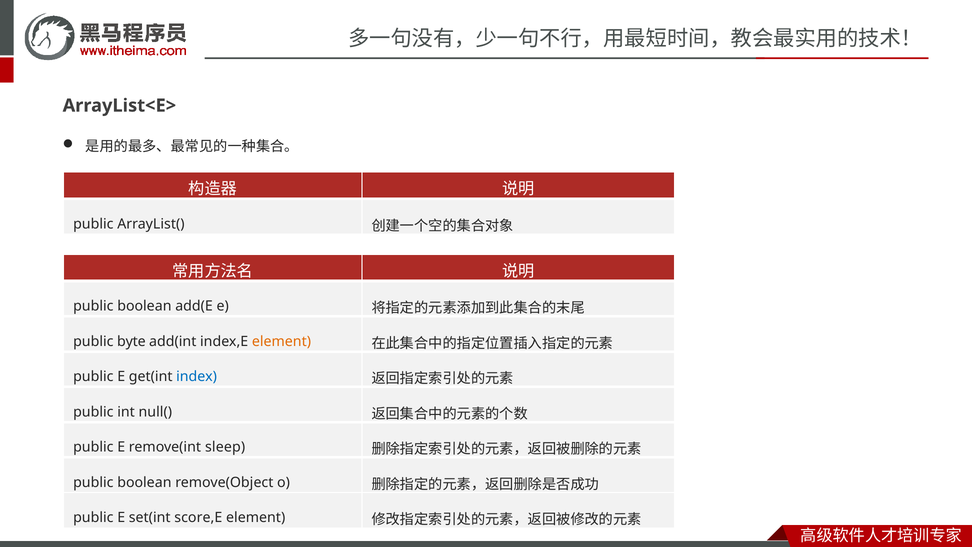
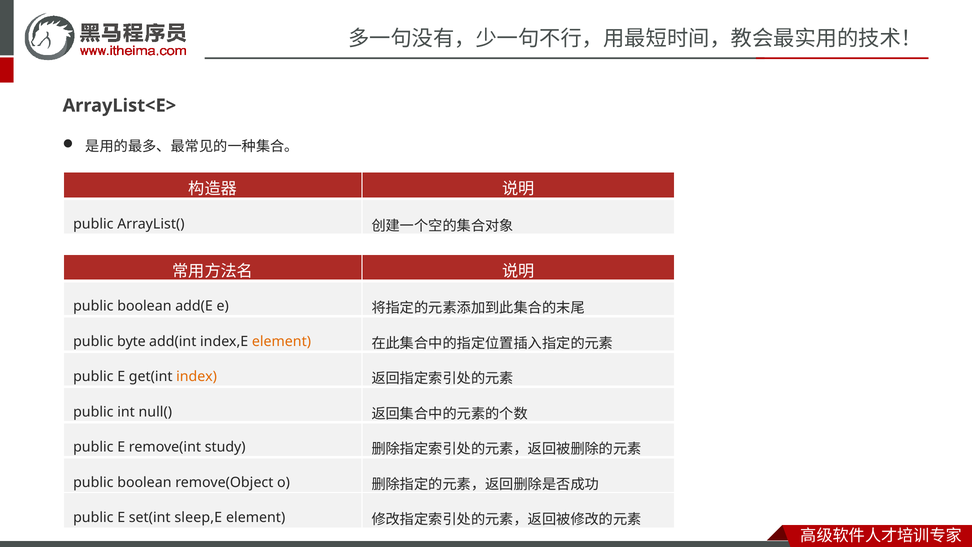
index colour: blue -> orange
sleep: sleep -> study
score,E: score,E -> sleep,E
